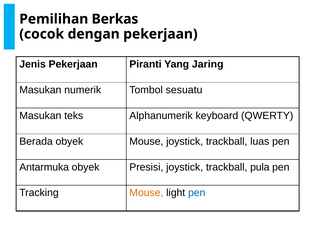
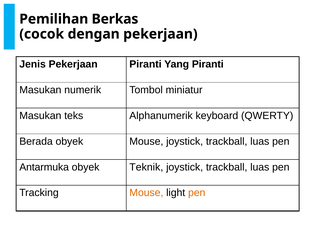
Yang Jaring: Jaring -> Piranti
sesuatu: sesuatu -> miniatur
Presisi: Presisi -> Teknik
pula at (260, 167): pula -> luas
pen at (197, 192) colour: blue -> orange
